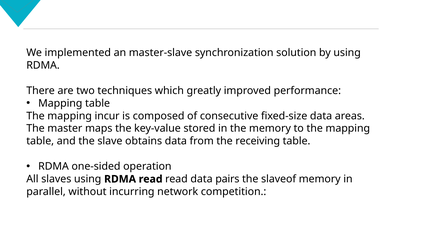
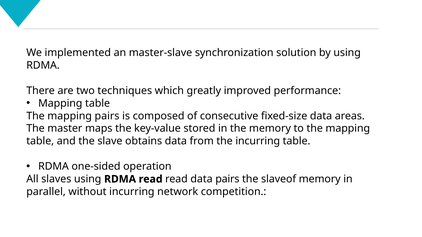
mapping incur: incur -> pairs
the receiving: receiving -> incurring
